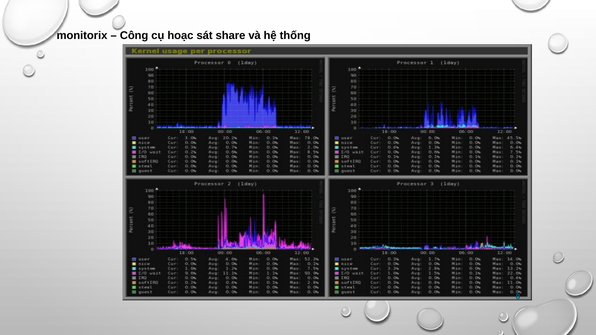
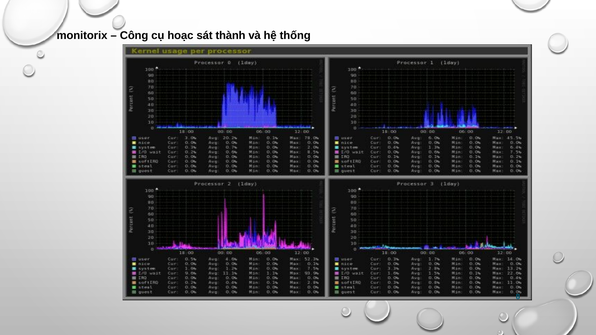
share: share -> thành
